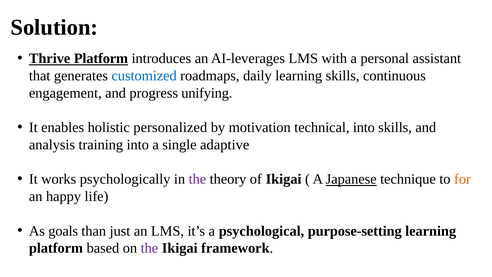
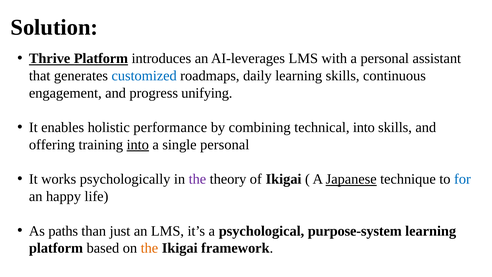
personalized: personalized -> performance
motivation: motivation -> combining
analysis: analysis -> offering
into at (138, 145) underline: none -> present
single adaptive: adaptive -> personal
for colour: orange -> blue
goals: goals -> paths
purpose-setting: purpose-setting -> purpose-system
the at (149, 248) colour: purple -> orange
